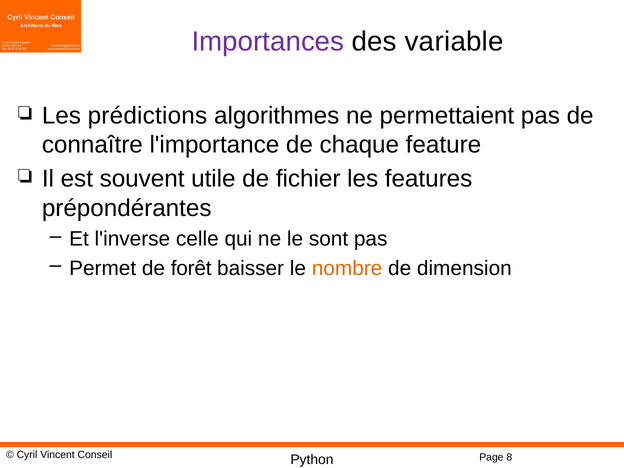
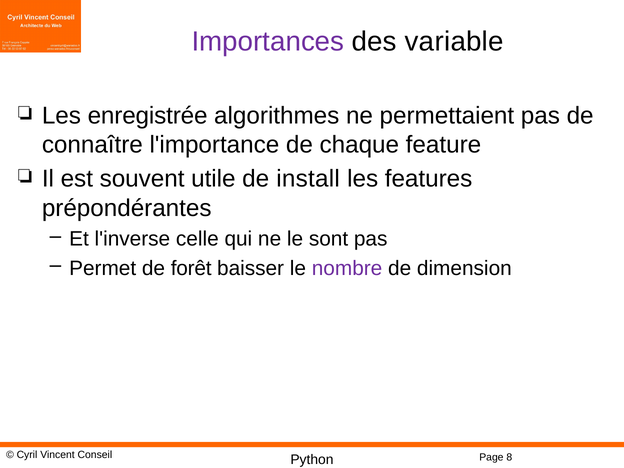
prédictions: prédictions -> enregistrée
fichier: fichier -> install
nombre colour: orange -> purple
